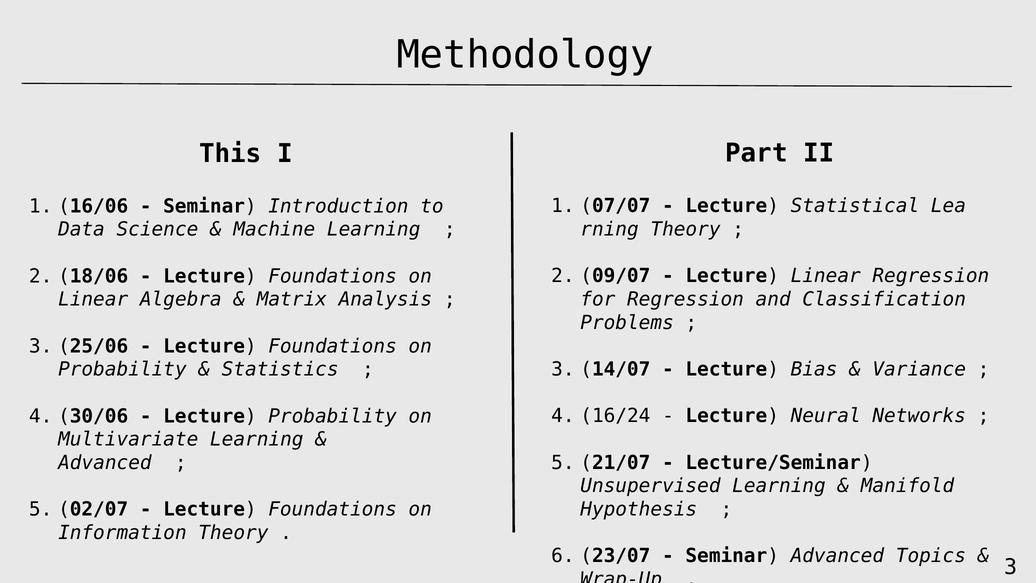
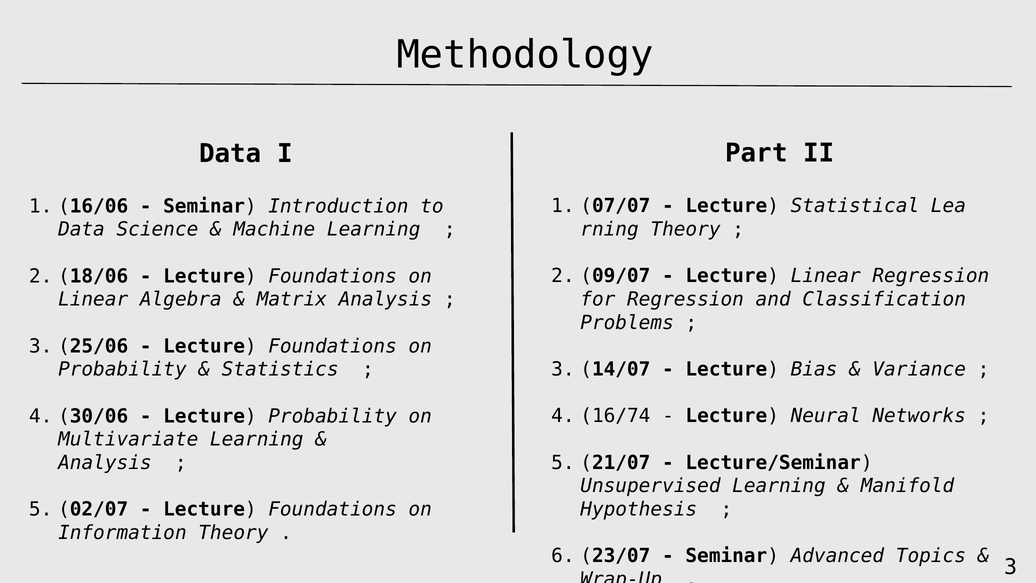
This at (230, 154): This -> Data
16/24: 16/24 -> 16/74
Advanced at (105, 463): Advanced -> Analysis
